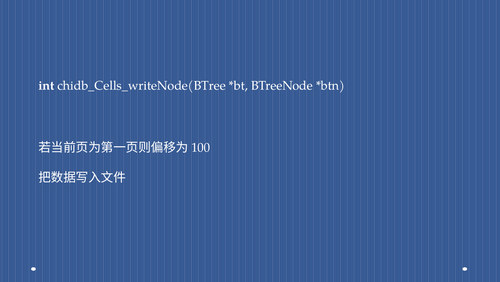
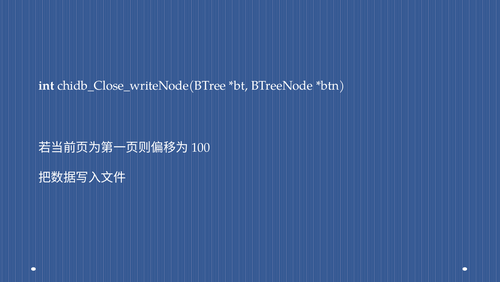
chidb_Cells_writeNode(BTree: chidb_Cells_writeNode(BTree -> chidb_Close_writeNode(BTree
